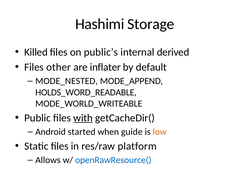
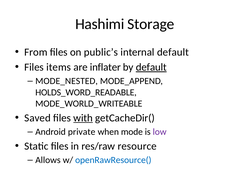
Killed: Killed -> From
internal derived: derived -> default
other: other -> items
default at (151, 67) underline: none -> present
Public: Public -> Saved
started: started -> private
guide: guide -> mode
low colour: orange -> purple
platform: platform -> resource
